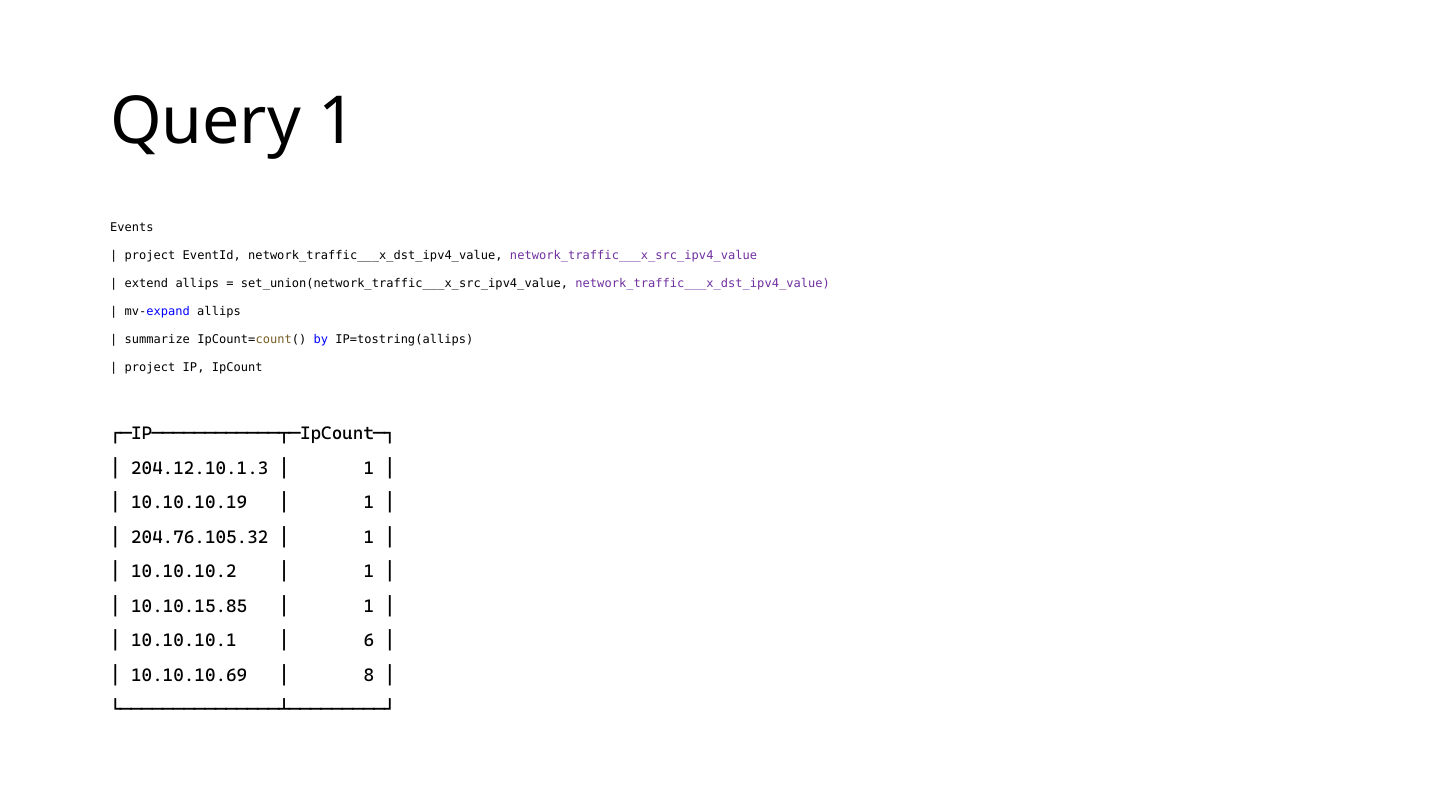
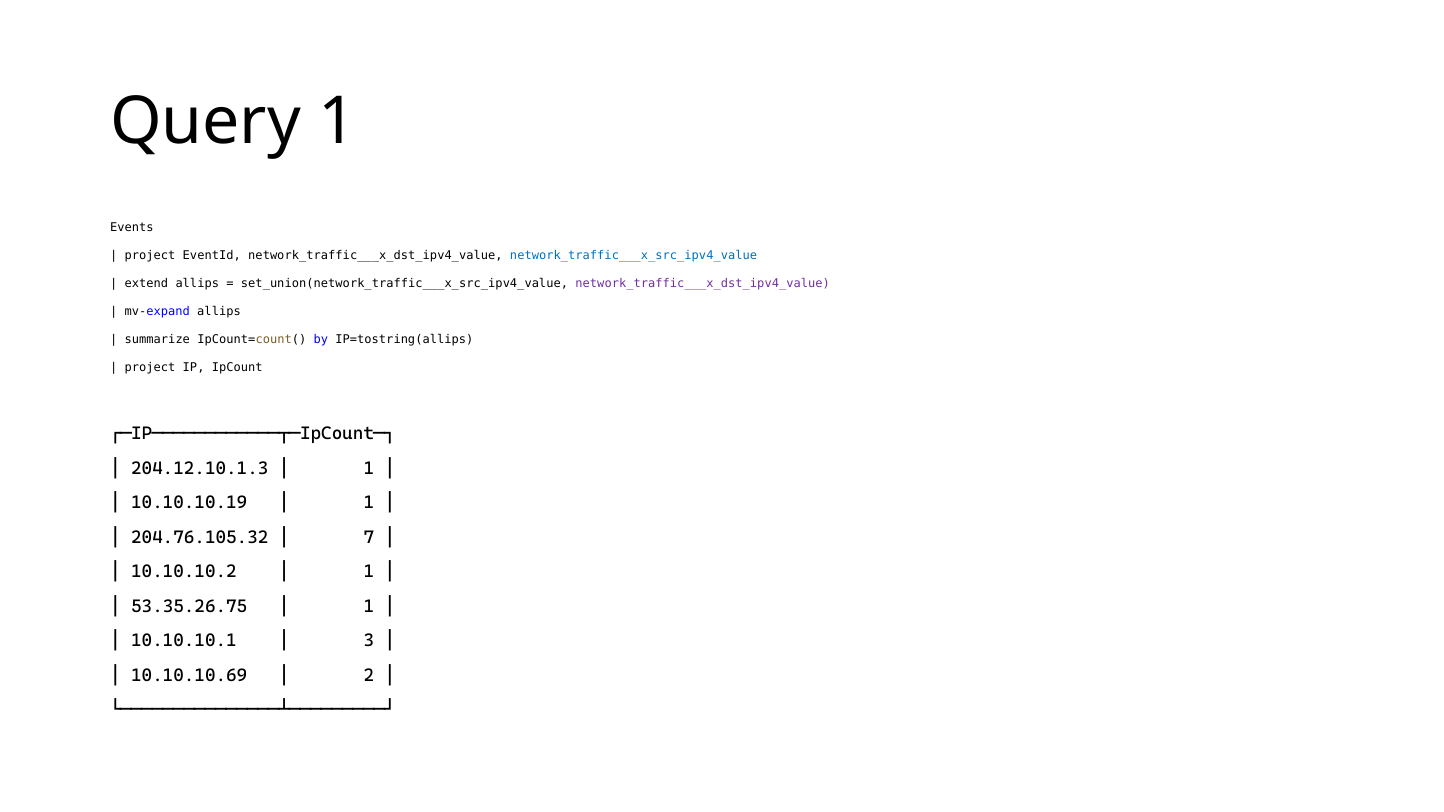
network_traffic___x_src_ipv4_value colour: purple -> blue
1 at (369, 538): 1 -> 7
10.10.15.85: 10.10.15.85 -> 53.35.26.75
6: 6 -> 3
8: 8 -> 2
